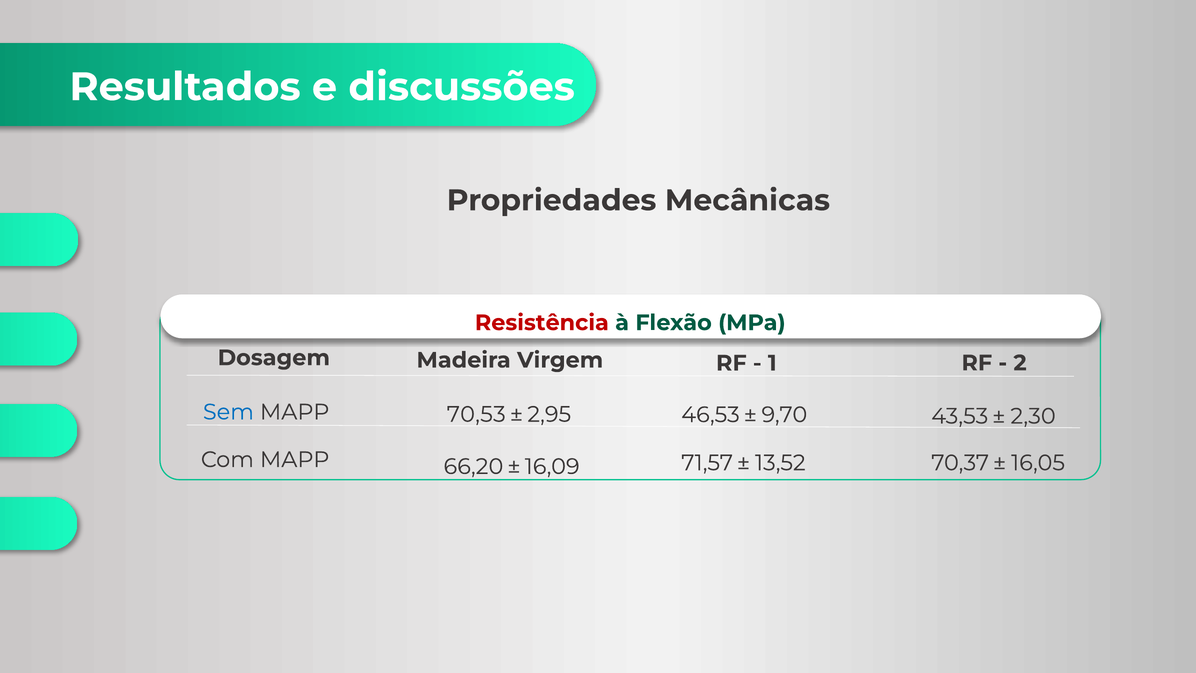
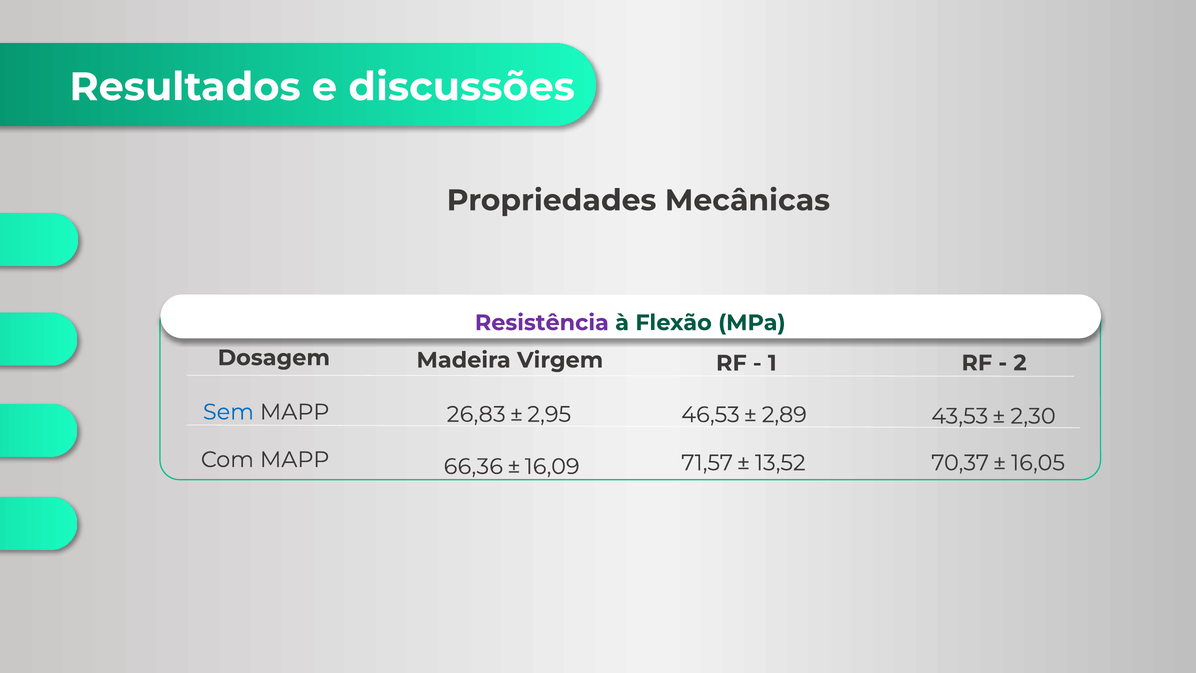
Resistência colour: red -> purple
70,53: 70,53 -> 26,83
9,70: 9,70 -> 2,89
66,20: 66,20 -> 66,36
